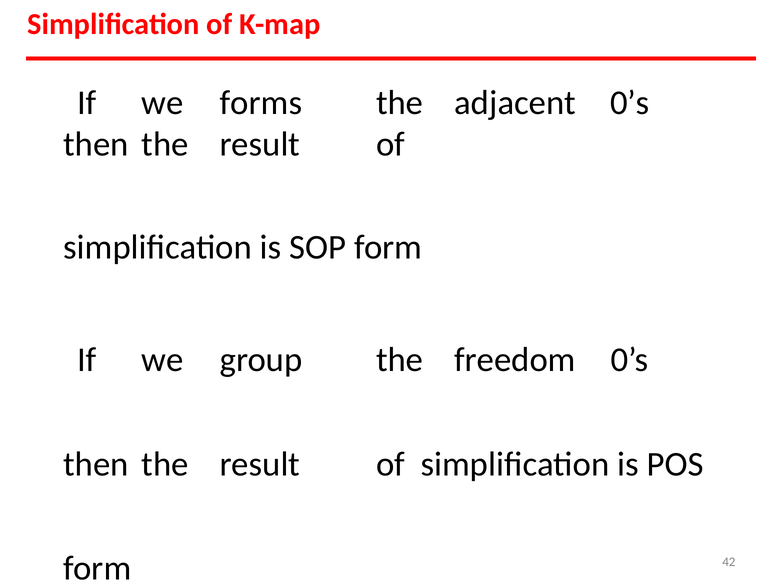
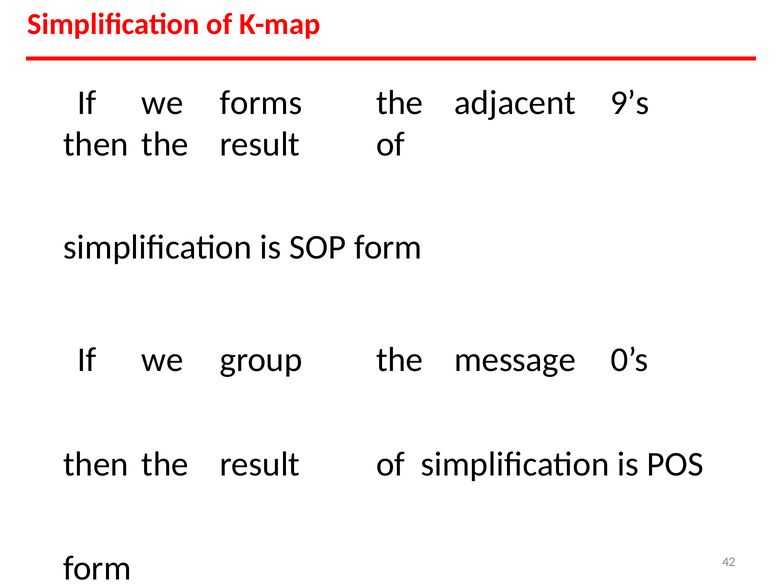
adjacent 0’s: 0’s -> 9’s
freedom: freedom -> message
